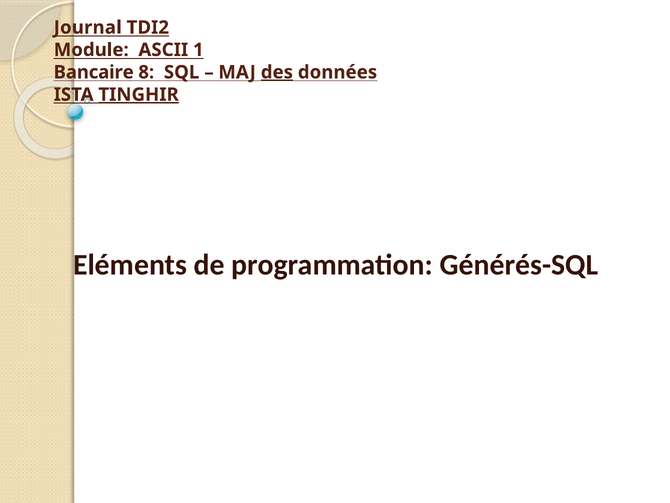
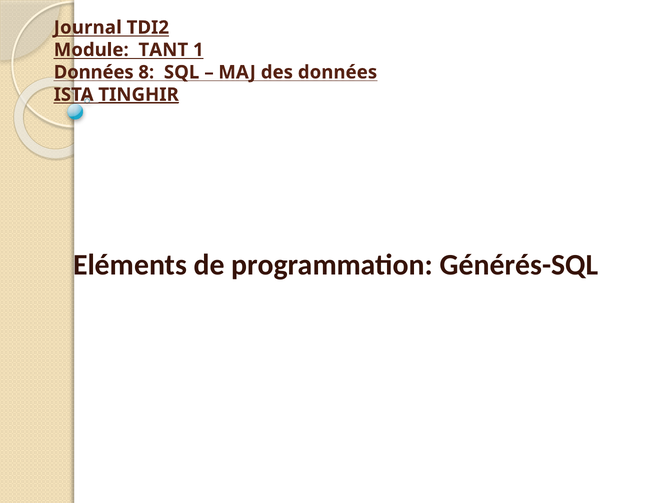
ASCII: ASCII -> TANT
Bancaire at (94, 72): Bancaire -> Données
des underline: present -> none
